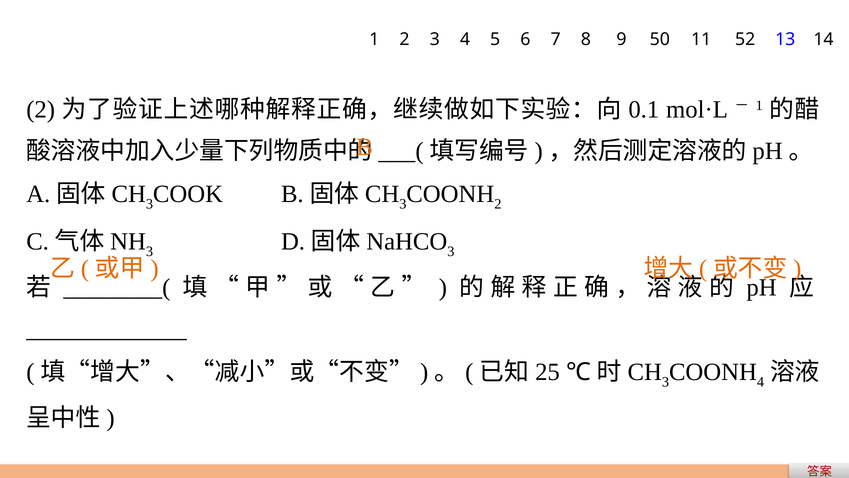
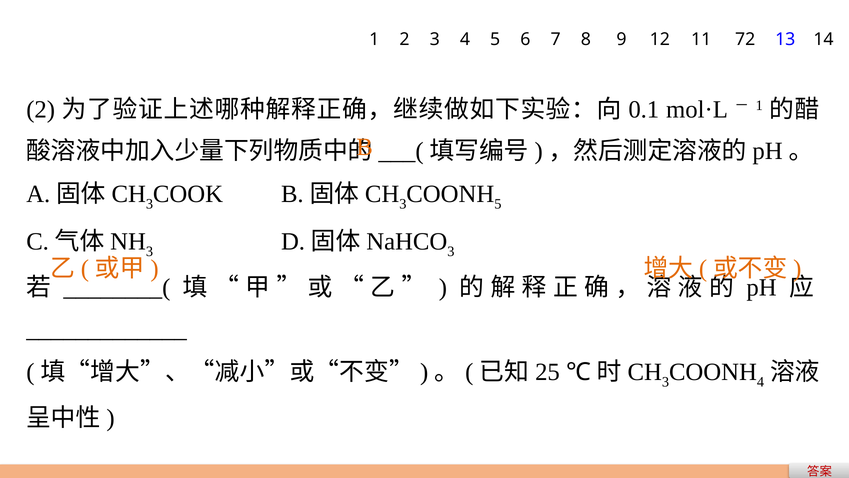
50: 50 -> 12
52: 52 -> 72
2 at (498, 204): 2 -> 5
